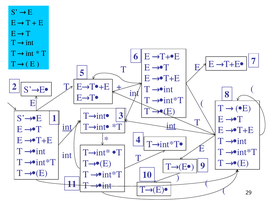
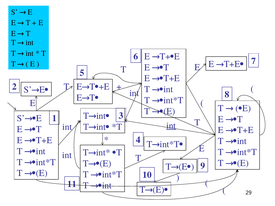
int at (67, 127) underline: present -> none
